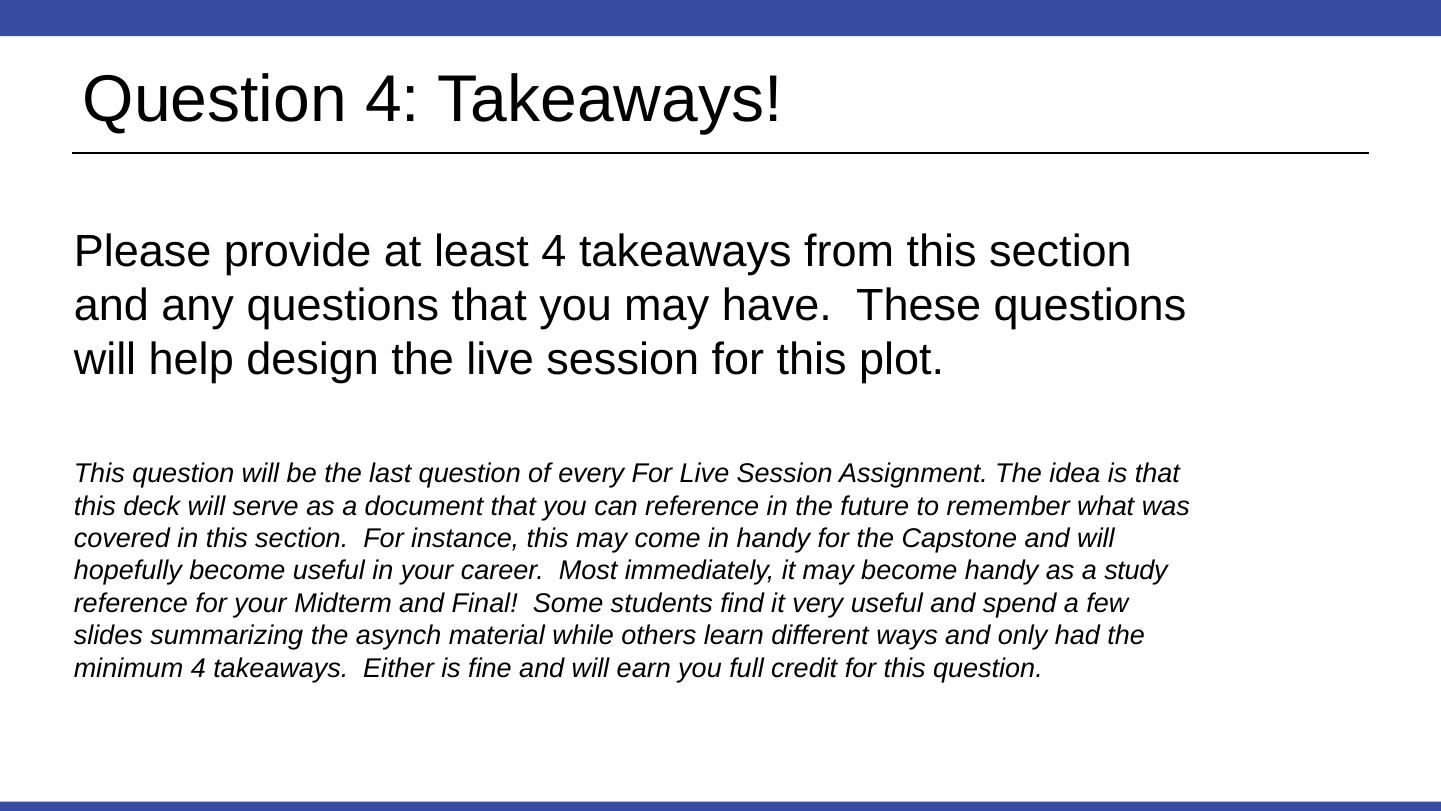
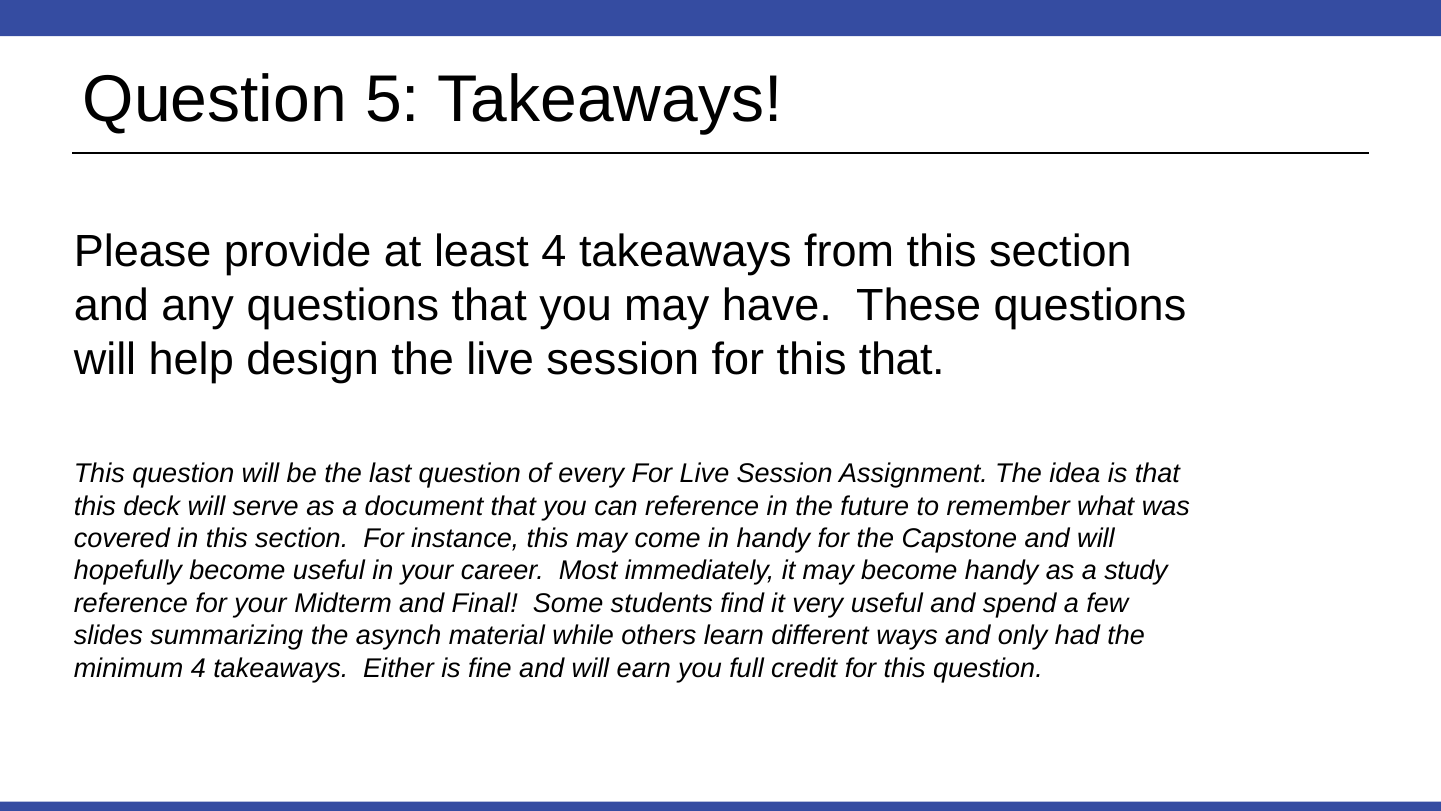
Question 4: 4 -> 5
this plot: plot -> that
